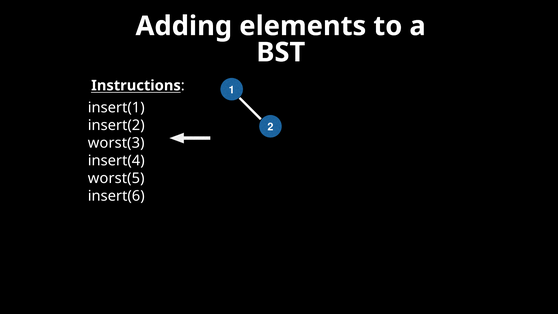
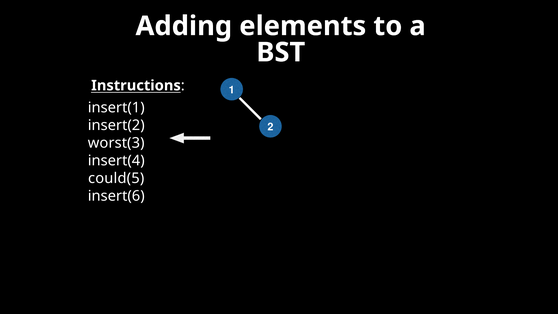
worst(5: worst(5 -> could(5
